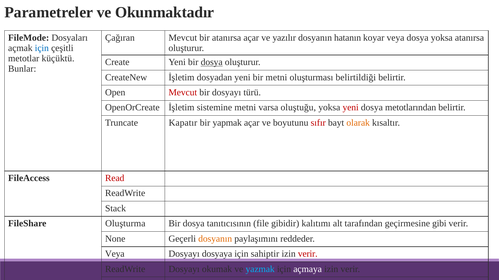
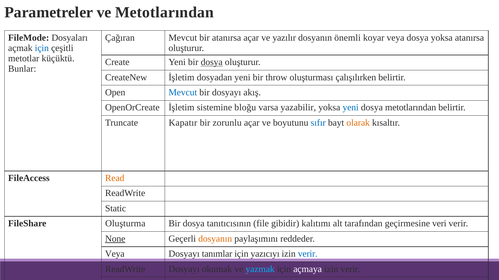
ve Okunmaktadır: Okunmaktadır -> Metotlarından
hatanın: hatanın -> önemli
bir metni: metni -> throw
belirtildiği: belirtildiği -> çalışılırken
Mevcut at (183, 93) colour: red -> blue
türü: türü -> akış
sistemine metni: metni -> bloğu
oluştuğu: oluştuğu -> yazabilir
yeni at (351, 108) colour: red -> blue
yapmak: yapmak -> zorunlu
sıfır colour: red -> blue
Read colour: red -> orange
Stack: Stack -> Static
gibi: gibi -> veri
None underline: none -> present
dosyaya: dosyaya -> tanımlar
sahiptir: sahiptir -> yazıcıyı
verir at (308, 254) colour: red -> blue
